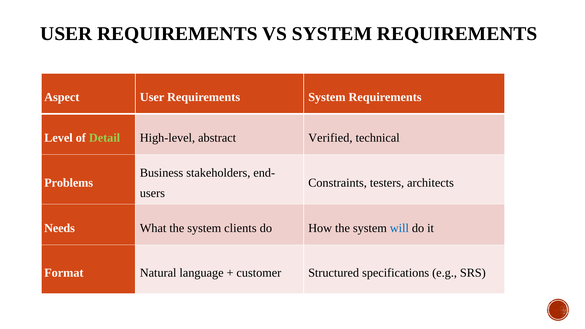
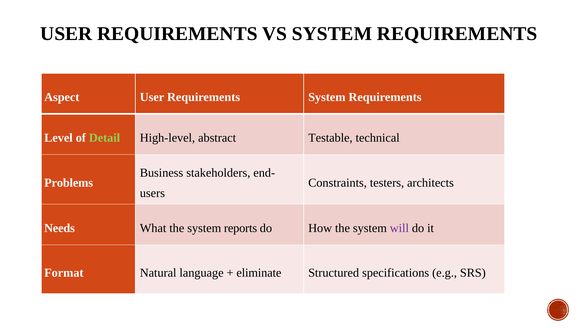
Verified: Verified -> Testable
clients: clients -> reports
will colour: blue -> purple
customer: customer -> eliminate
